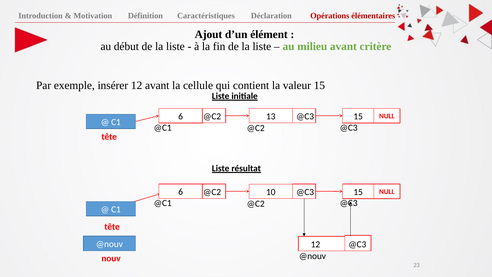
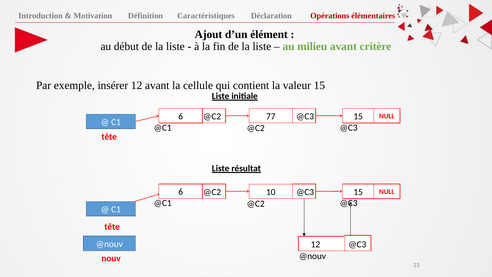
13: 13 -> 77
